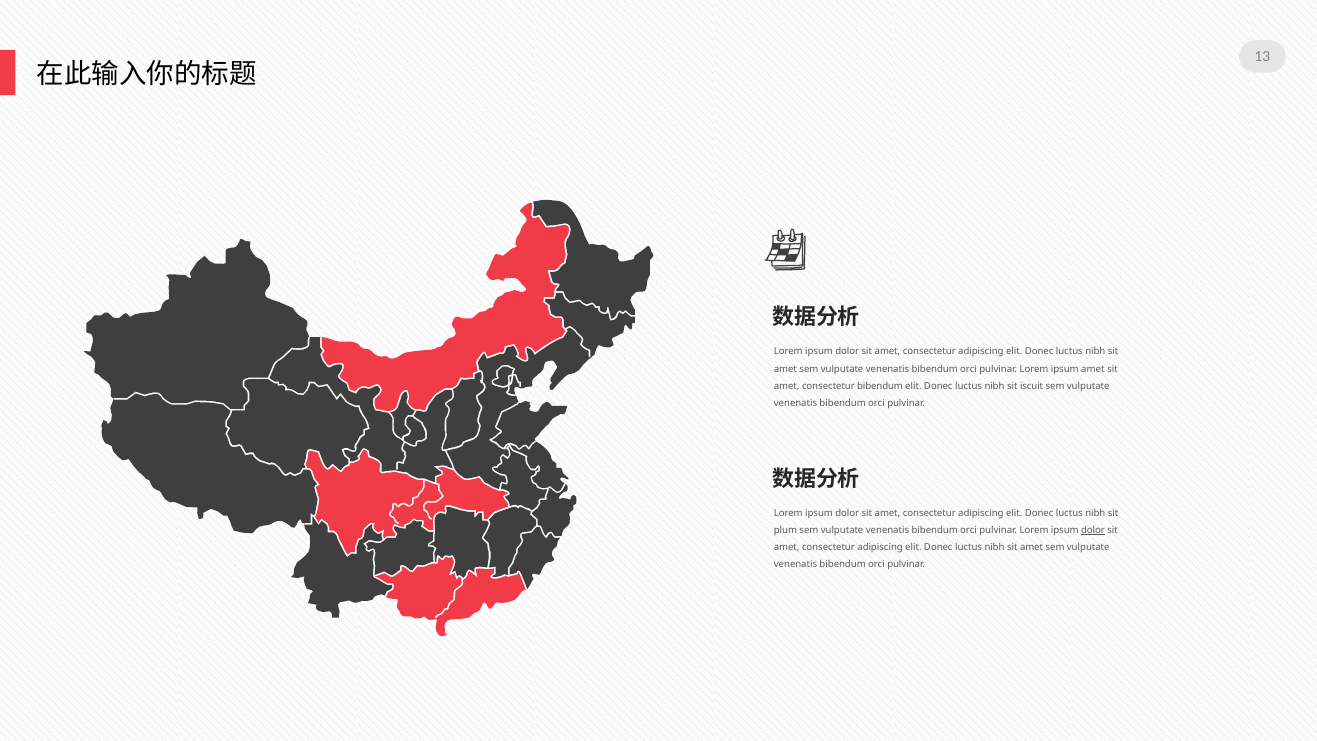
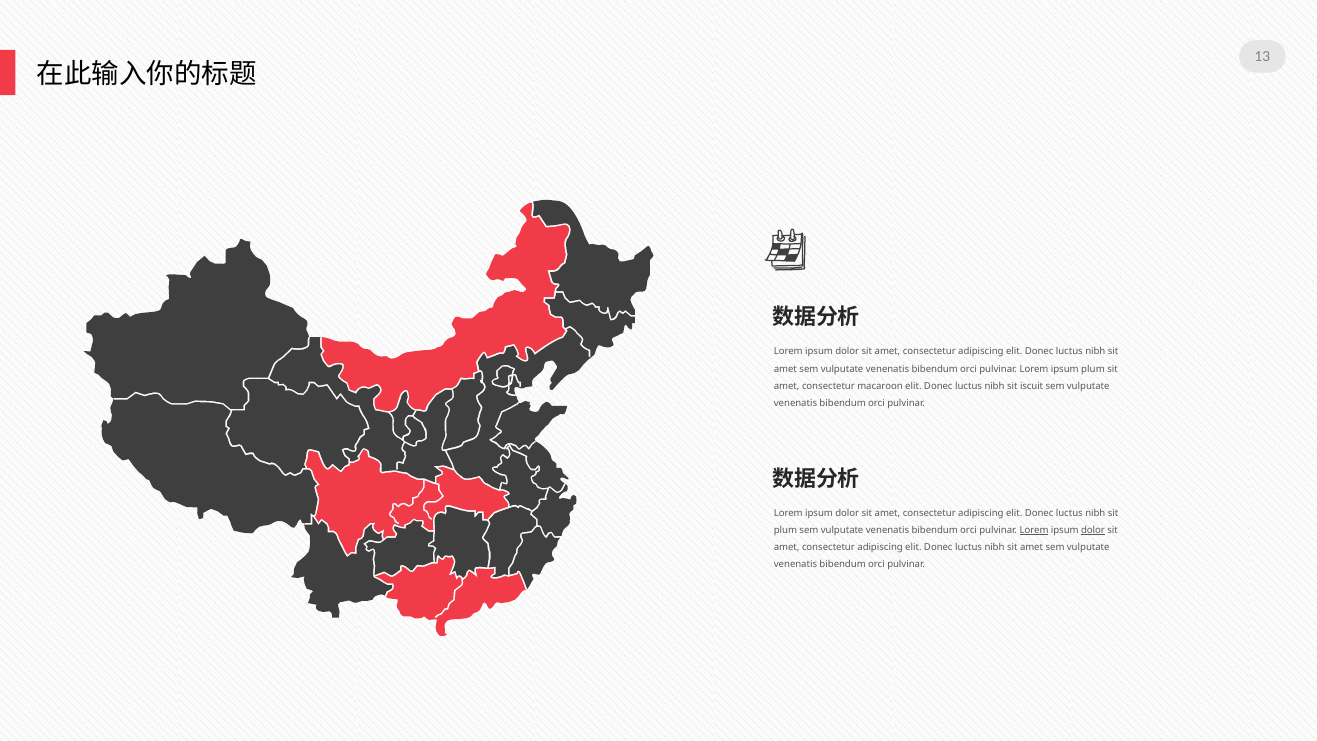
ipsum amet: amet -> plum
consectetur bibendum: bibendum -> macaroon
Lorem at (1034, 530) underline: none -> present
